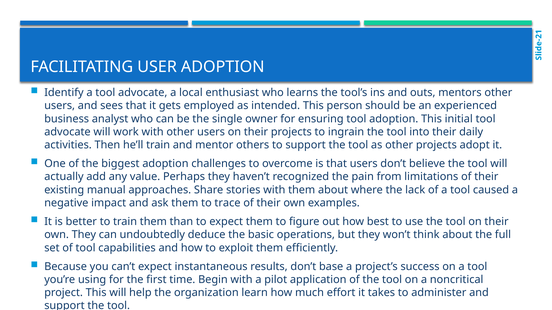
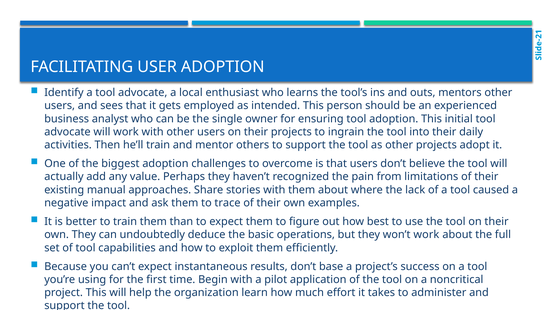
won’t think: think -> work
